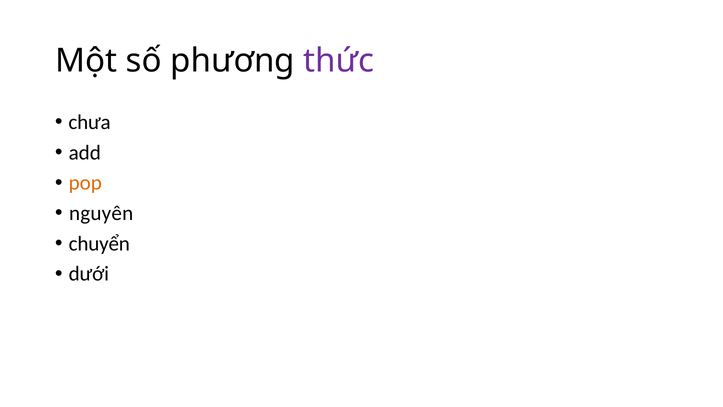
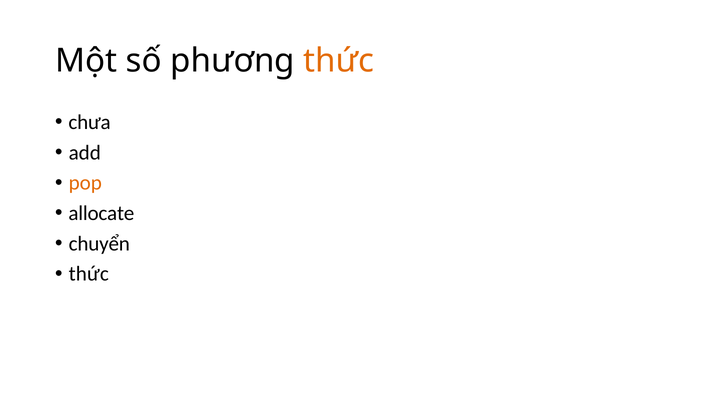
thức at (339, 61) colour: purple -> orange
nguyên: nguyên -> allocate
dưới at (89, 274): dưới -> thức
